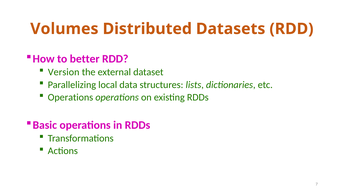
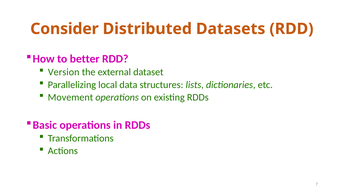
Volumes: Volumes -> Consider
Operations at (70, 98): Operations -> Movement
